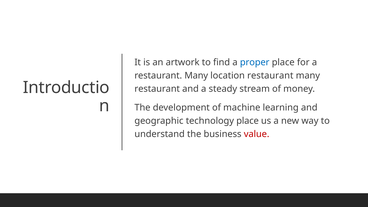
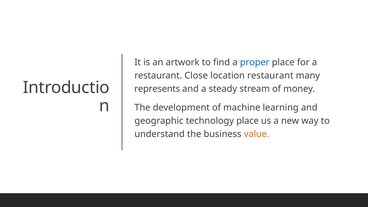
Many at (196, 76): Many -> Close
restaurant at (157, 89): restaurant -> represents
value colour: red -> orange
